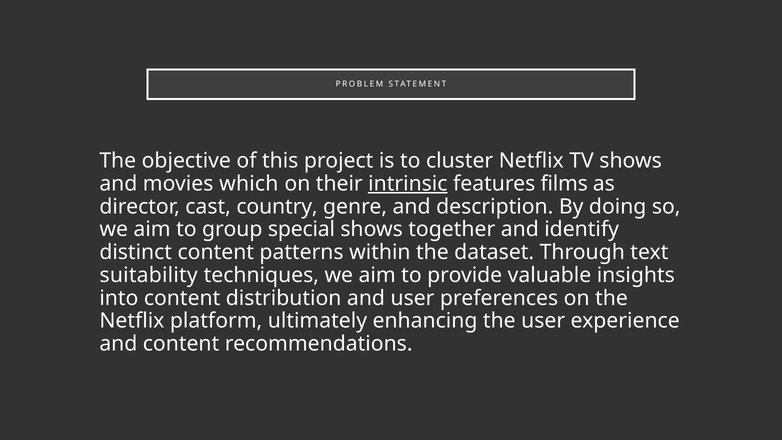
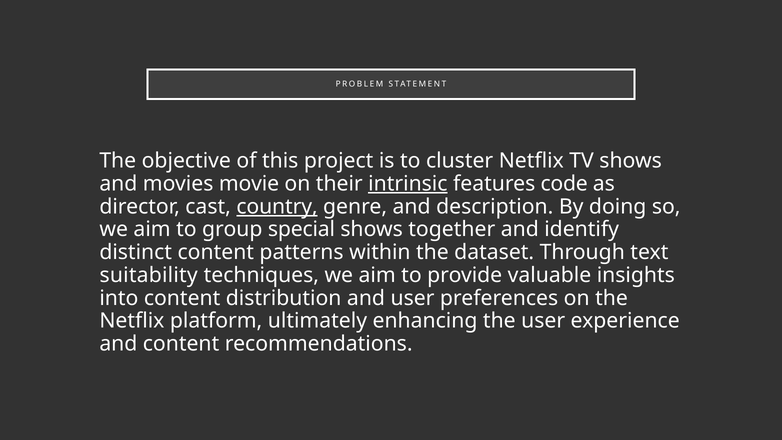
which: which -> movie
films: films -> code
country underline: none -> present
